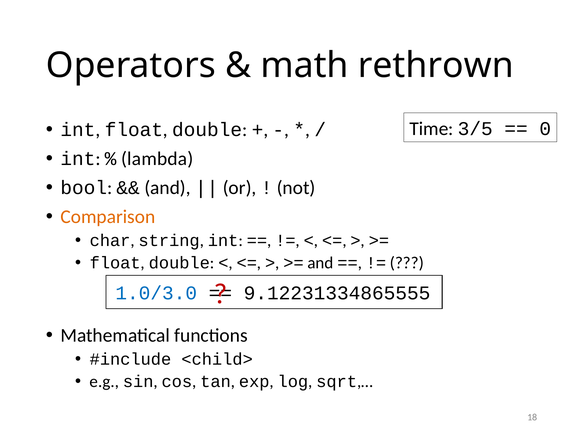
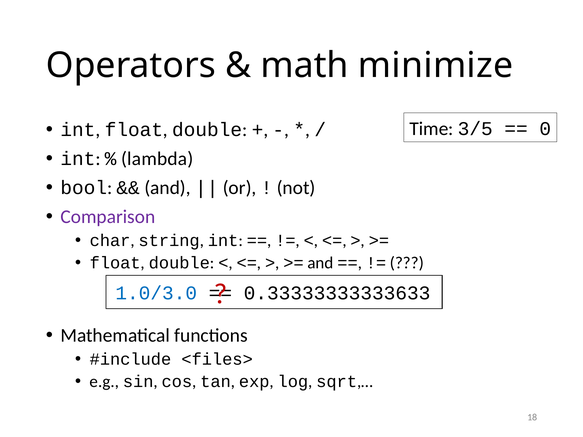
rethrown: rethrown -> minimize
Comparison colour: orange -> purple
9.12231334865555: 9.12231334865555 -> 0.33333333333633
<child>: <child> -> <files>
